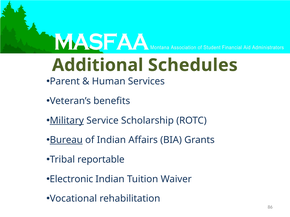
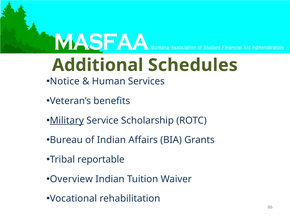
Parent: Parent -> Notice
Bureau underline: present -> none
Electronic: Electronic -> Overview
